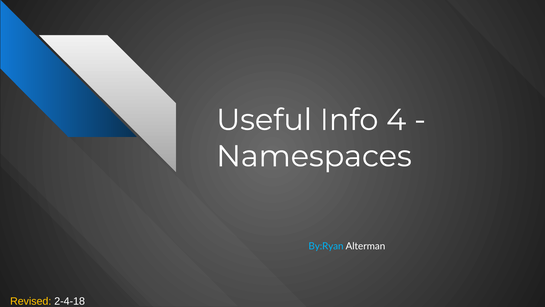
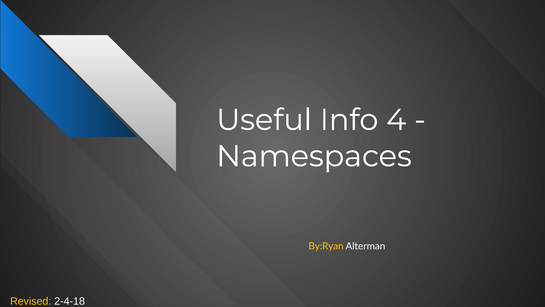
By:Ryan colour: light blue -> yellow
